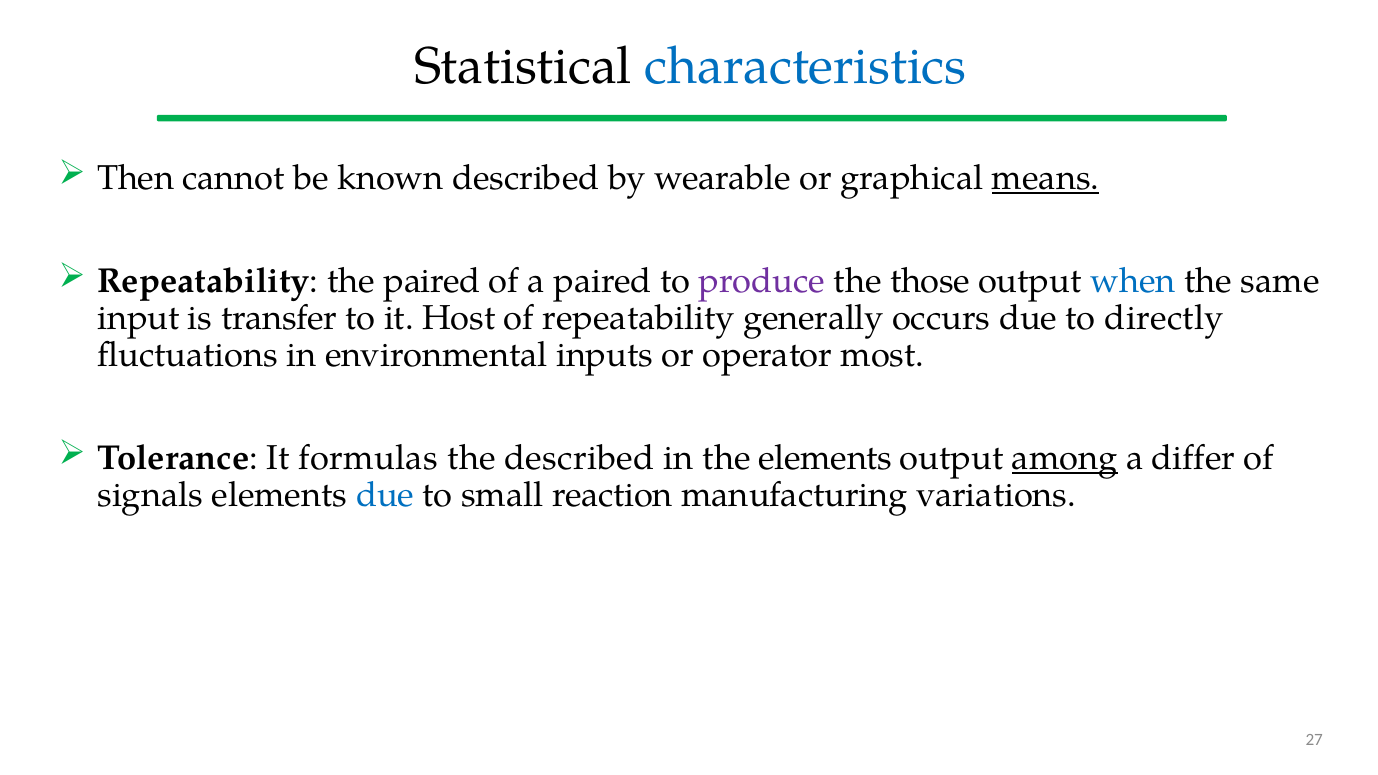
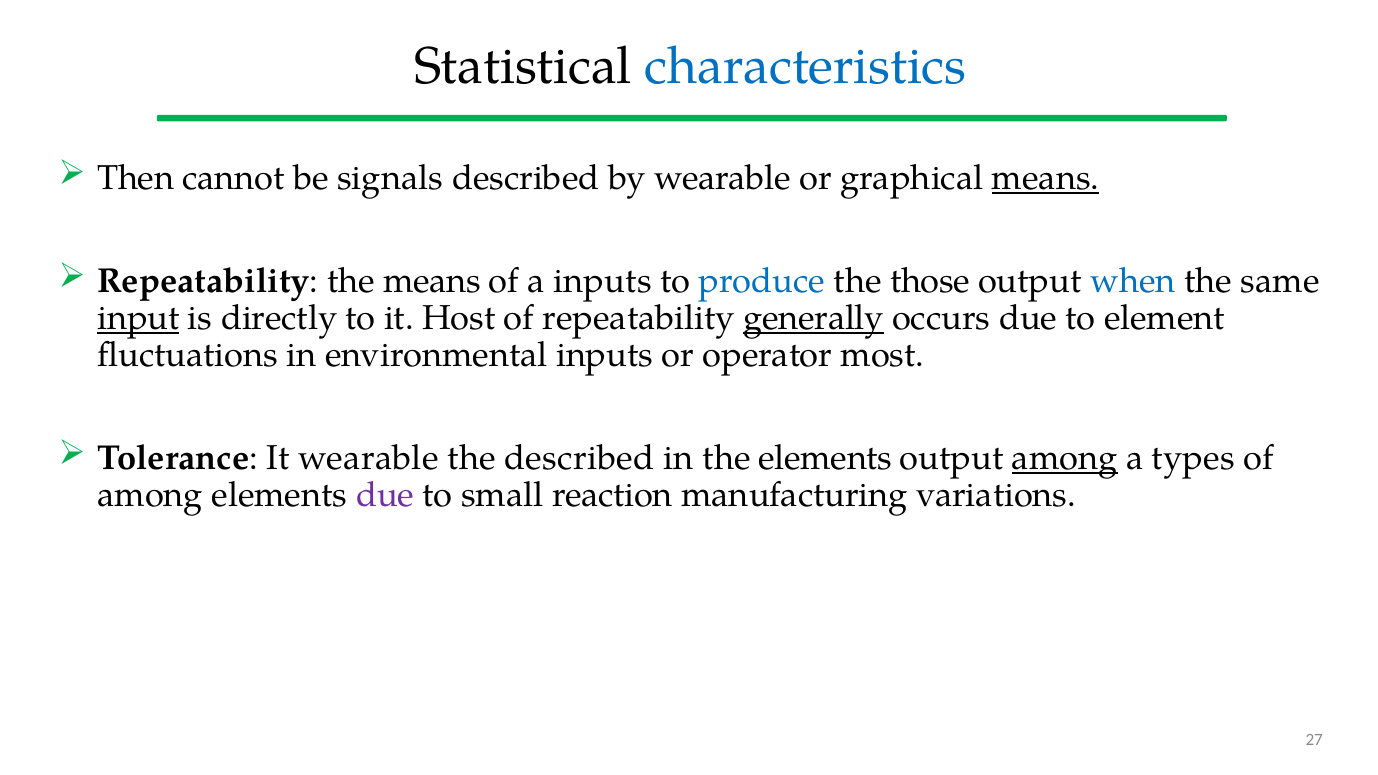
known: known -> signals
the paired: paired -> means
a paired: paired -> inputs
produce colour: purple -> blue
input underline: none -> present
transfer: transfer -> directly
generally underline: none -> present
directly: directly -> element
It formulas: formulas -> wearable
differ: differ -> types
signals at (150, 496): signals -> among
due at (385, 496) colour: blue -> purple
